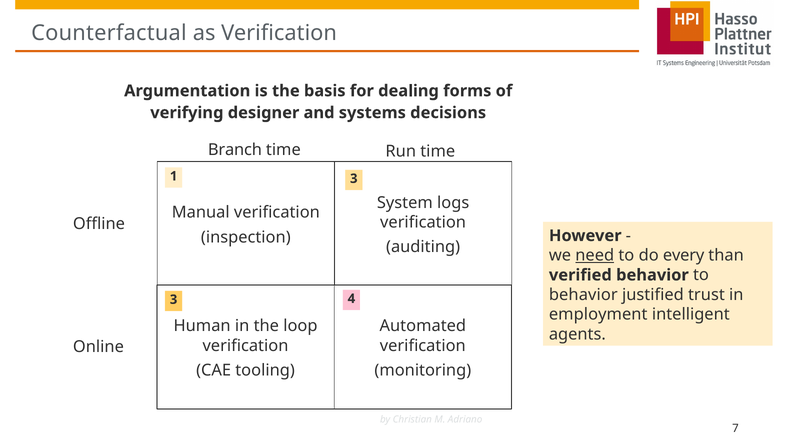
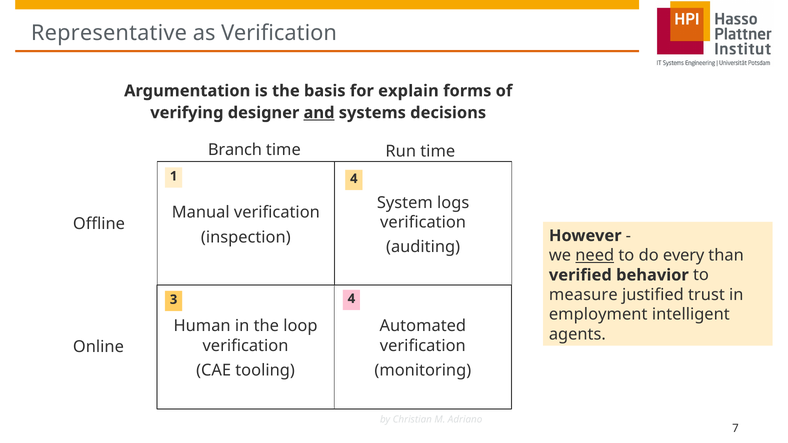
Counterfactual: Counterfactual -> Representative
dealing: dealing -> explain
and underline: none -> present
1 3: 3 -> 4
behavior at (583, 295): behavior -> measure
